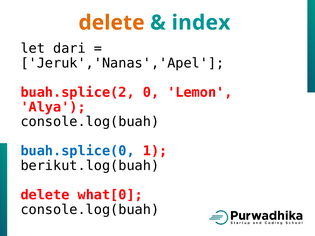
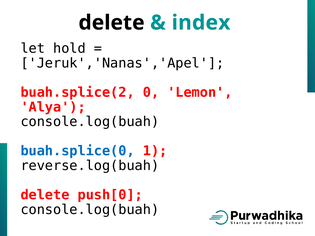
delete at (112, 23) colour: orange -> black
dari: dari -> hold
berikut.log(buah: berikut.log(buah -> reverse.log(buah
what[0: what[0 -> push[0
